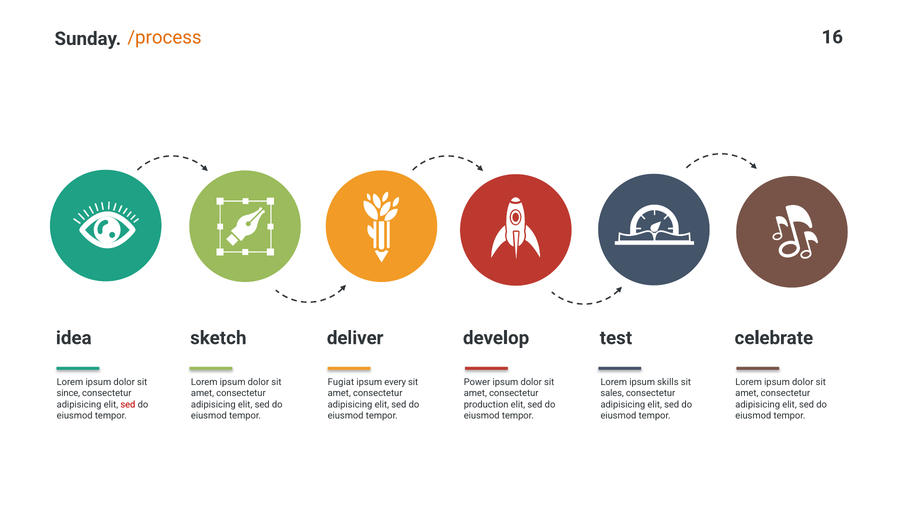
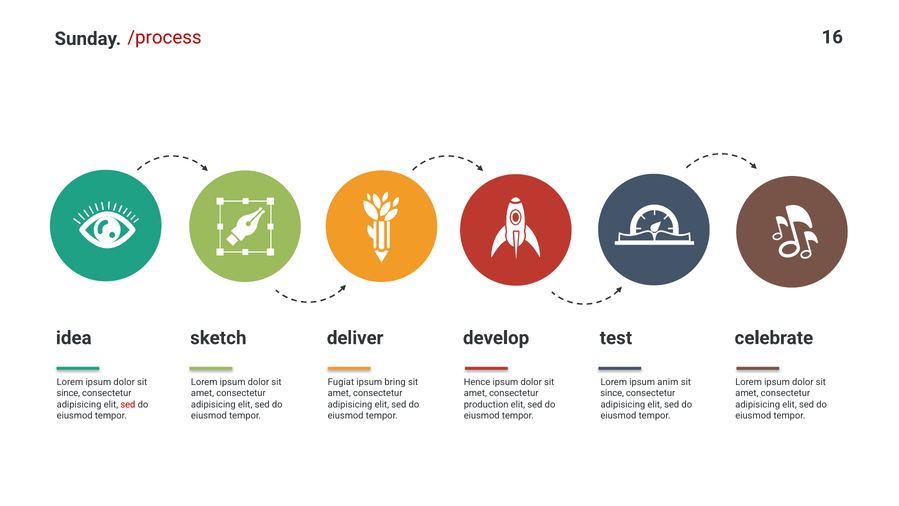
/process colour: orange -> red
every: every -> bring
Power: Power -> Hence
skills: skills -> anim
sales at (612, 393): sales -> since
